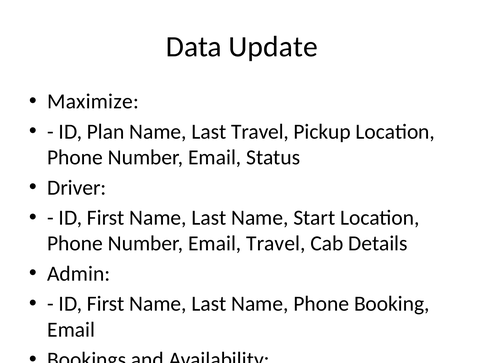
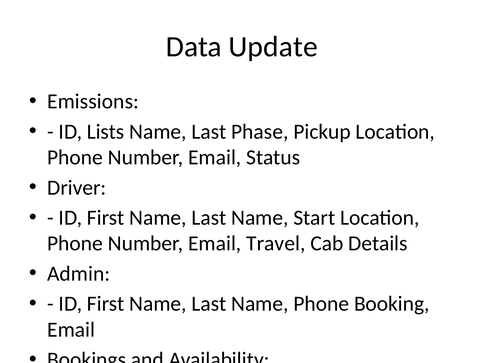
Maximize: Maximize -> Emissions
Plan: Plan -> Lists
Last Travel: Travel -> Phase
